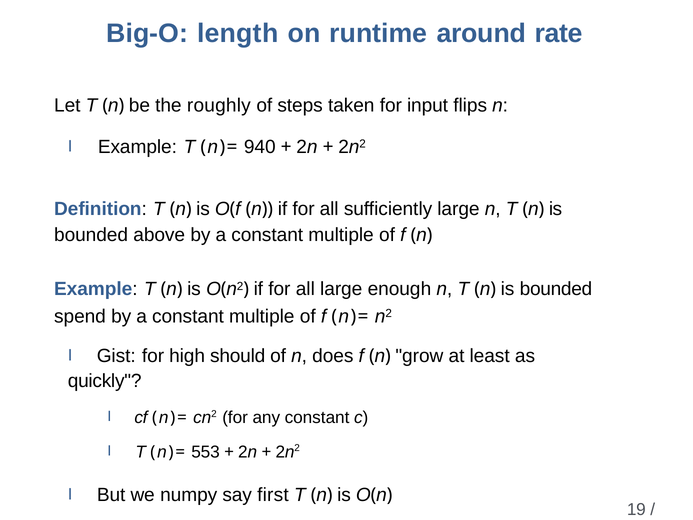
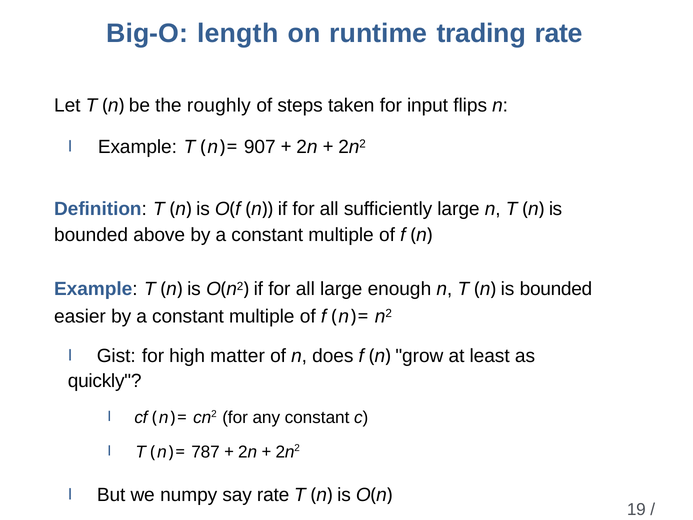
around: around -> trading
940: 940 -> 907
spend: spend -> easier
should: should -> matter
553: 553 -> 787
say first: first -> rate
